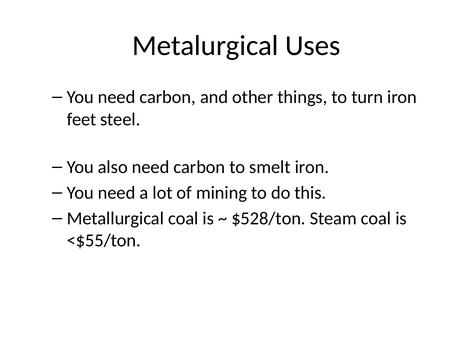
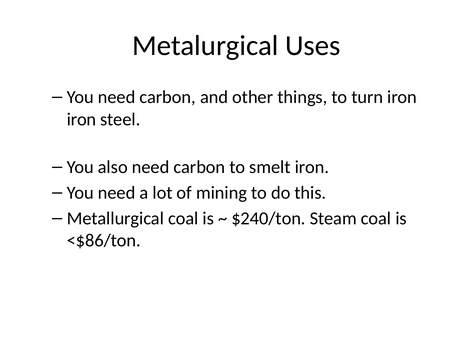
feet at (82, 120): feet -> iron
$528/ton: $528/ton -> $240/ton
<$55/ton: <$55/ton -> <$86/ton
